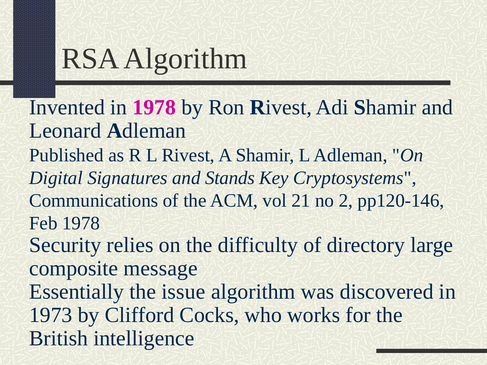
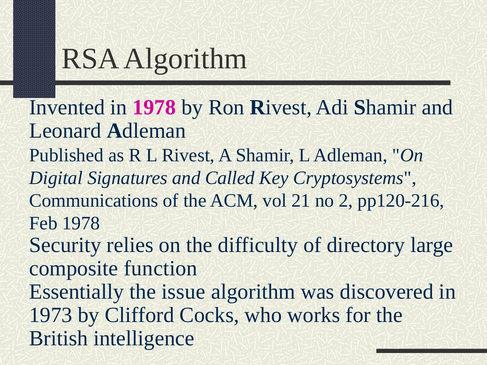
Stands: Stands -> Called
pp120-146: pp120-146 -> pp120-216
message: message -> function
